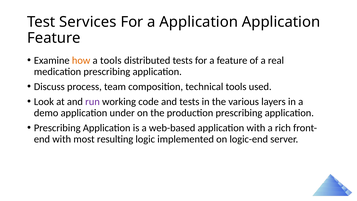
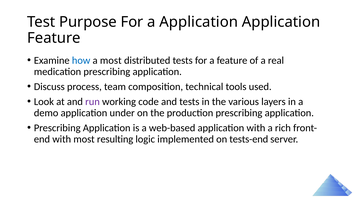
Services: Services -> Purpose
how colour: orange -> blue
a tools: tools -> most
logic-end: logic-end -> tests-end
